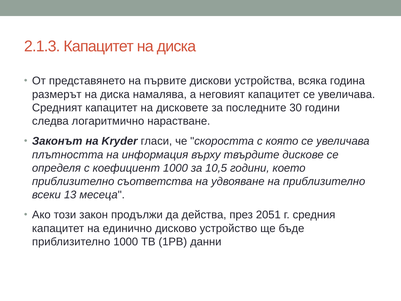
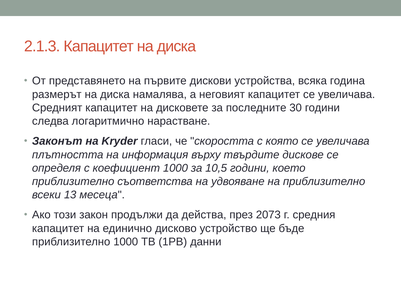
2051: 2051 -> 2073
